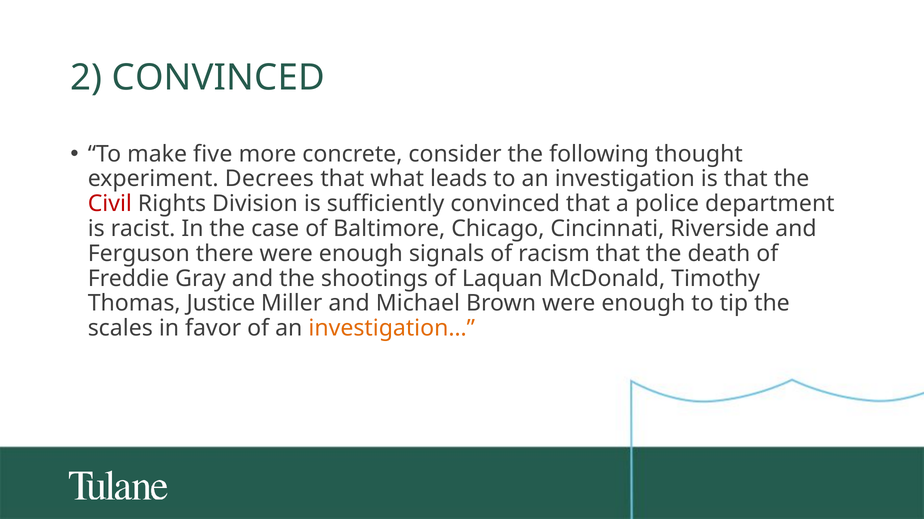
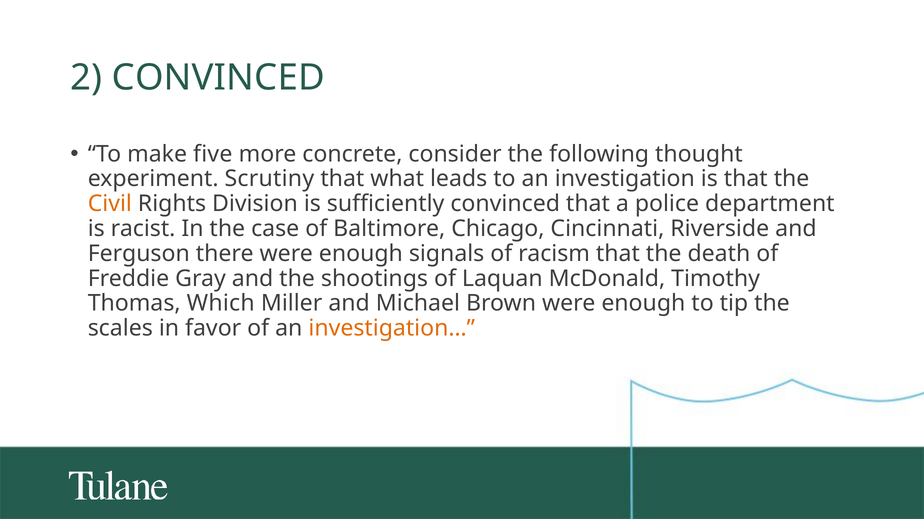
Decrees: Decrees -> Scrutiny
Civil colour: red -> orange
Justice: Justice -> Which
